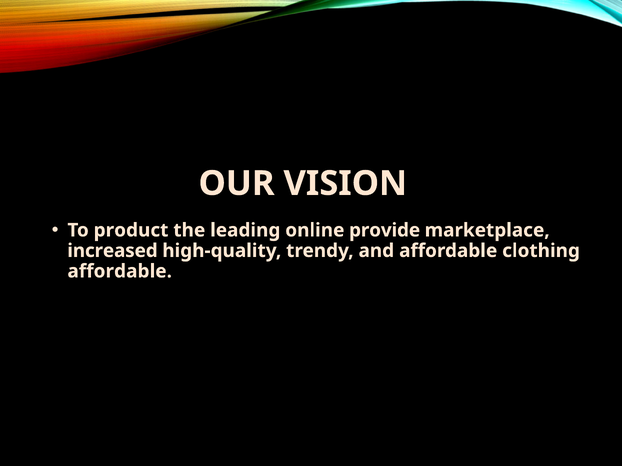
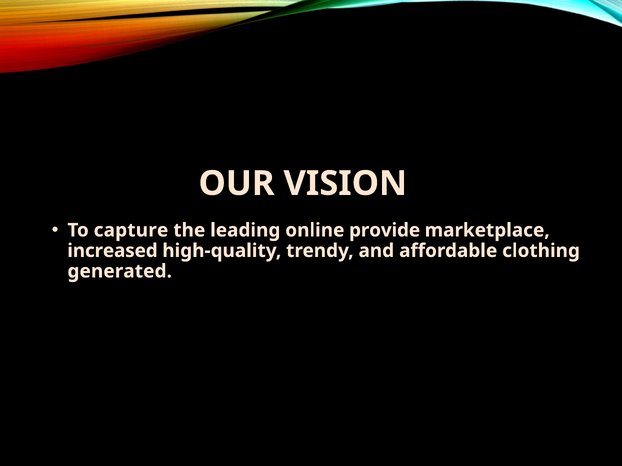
product: product -> capture
affordable at (120, 272): affordable -> generated
